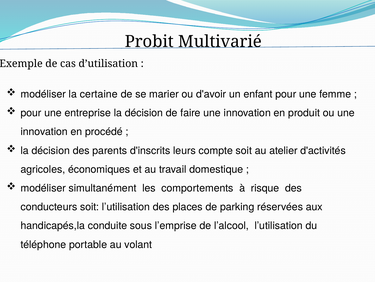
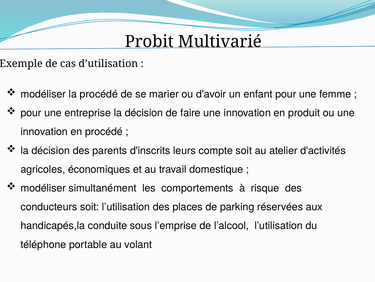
la certaine: certaine -> procédé
